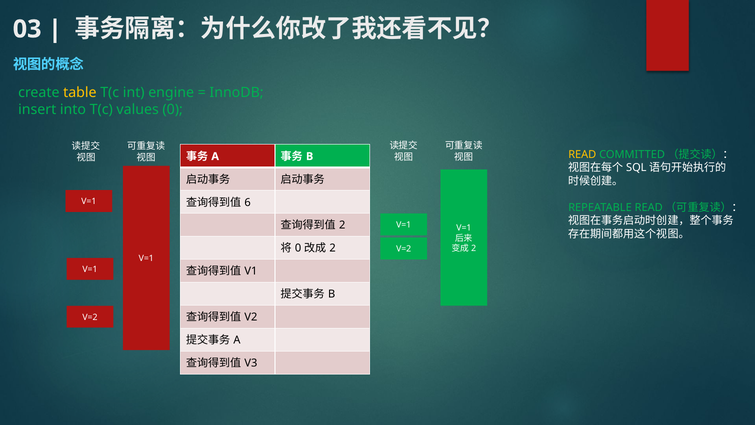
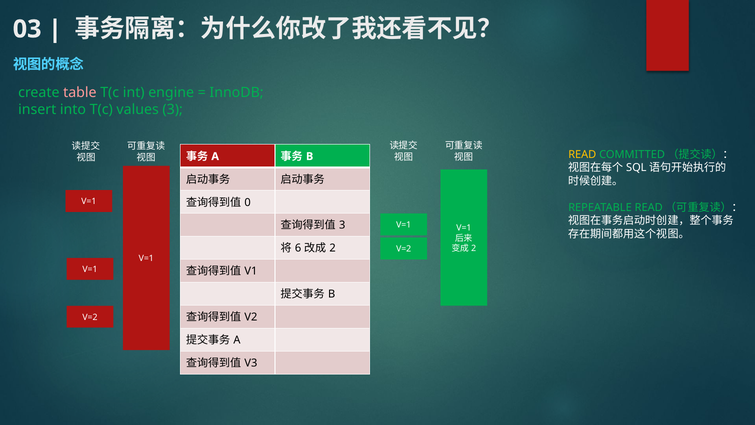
table colour: yellow -> pink
values 0: 0 -> 3
6: 6 -> 0
2 at (342, 225): 2 -> 3
0 at (298, 248): 0 -> 6
